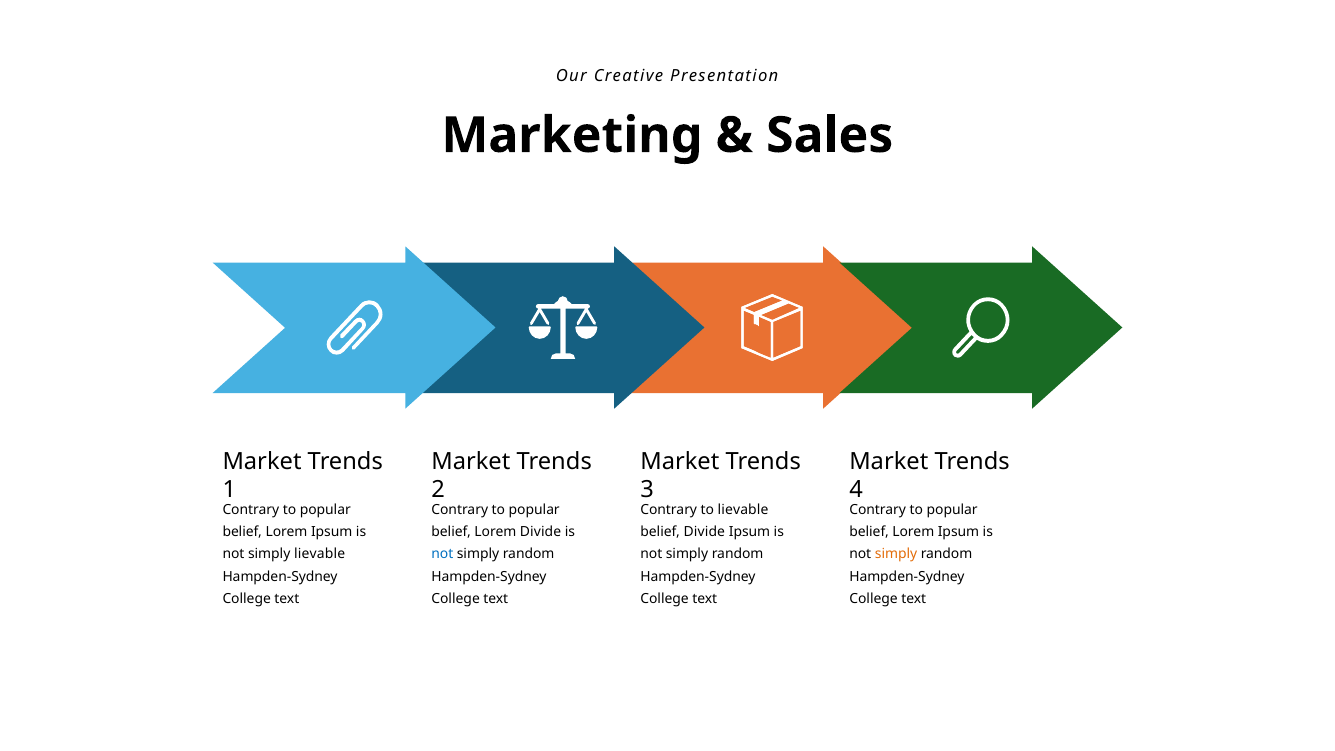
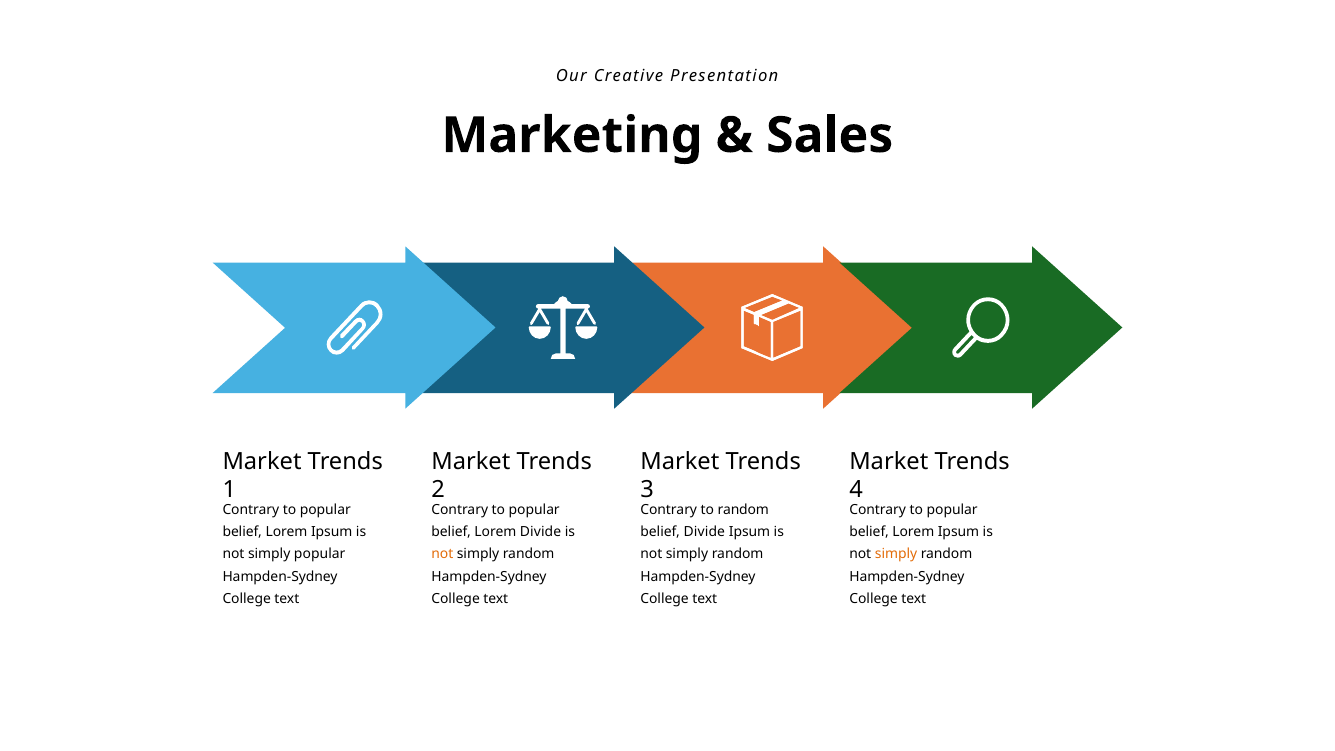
to lievable: lievable -> random
simply lievable: lievable -> popular
not at (442, 554) colour: blue -> orange
